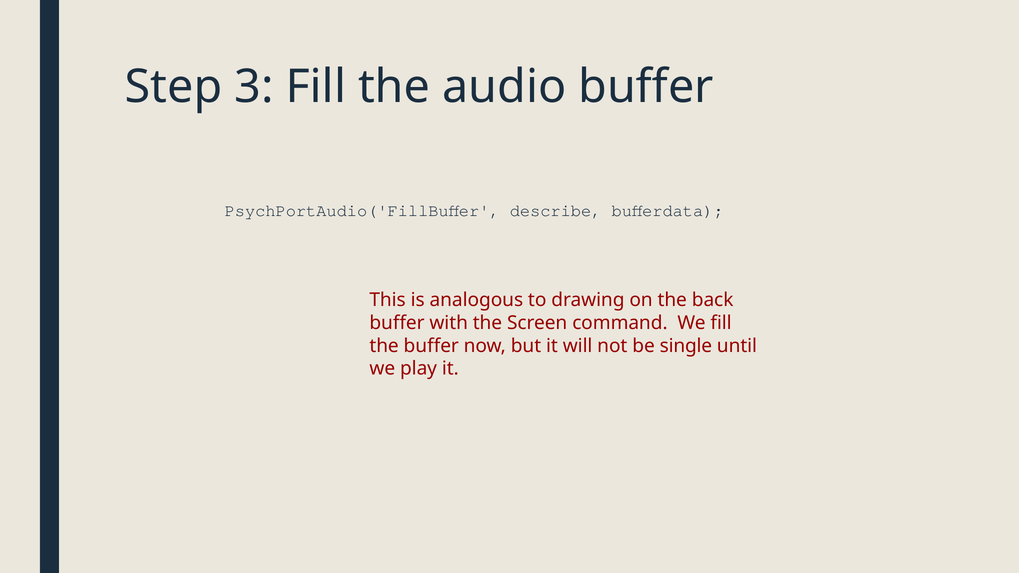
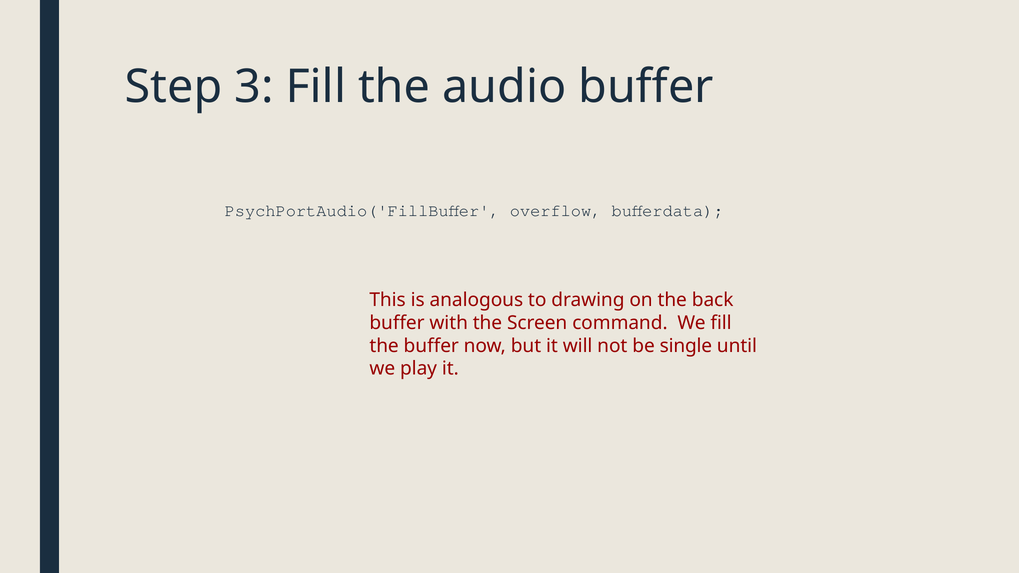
describe: describe -> overflow
